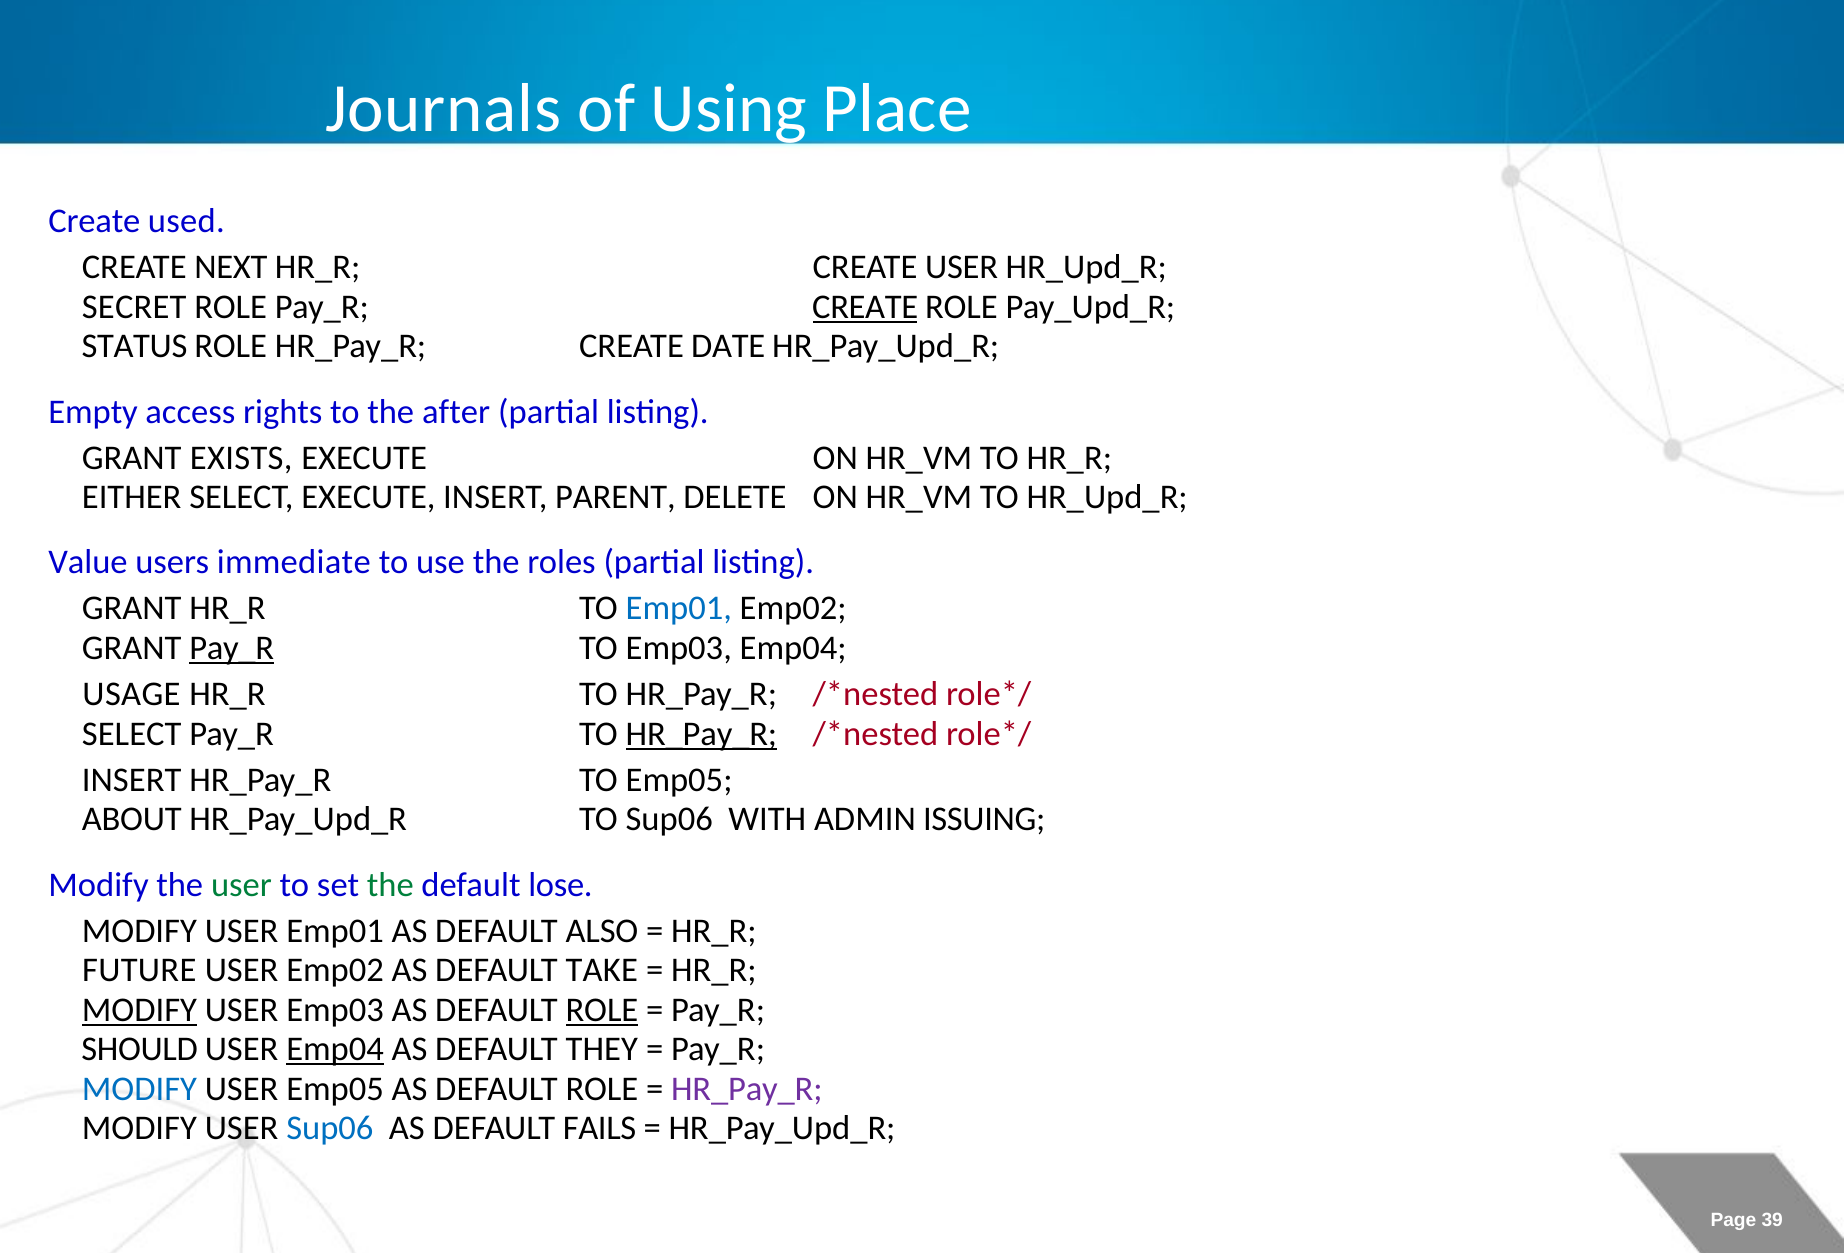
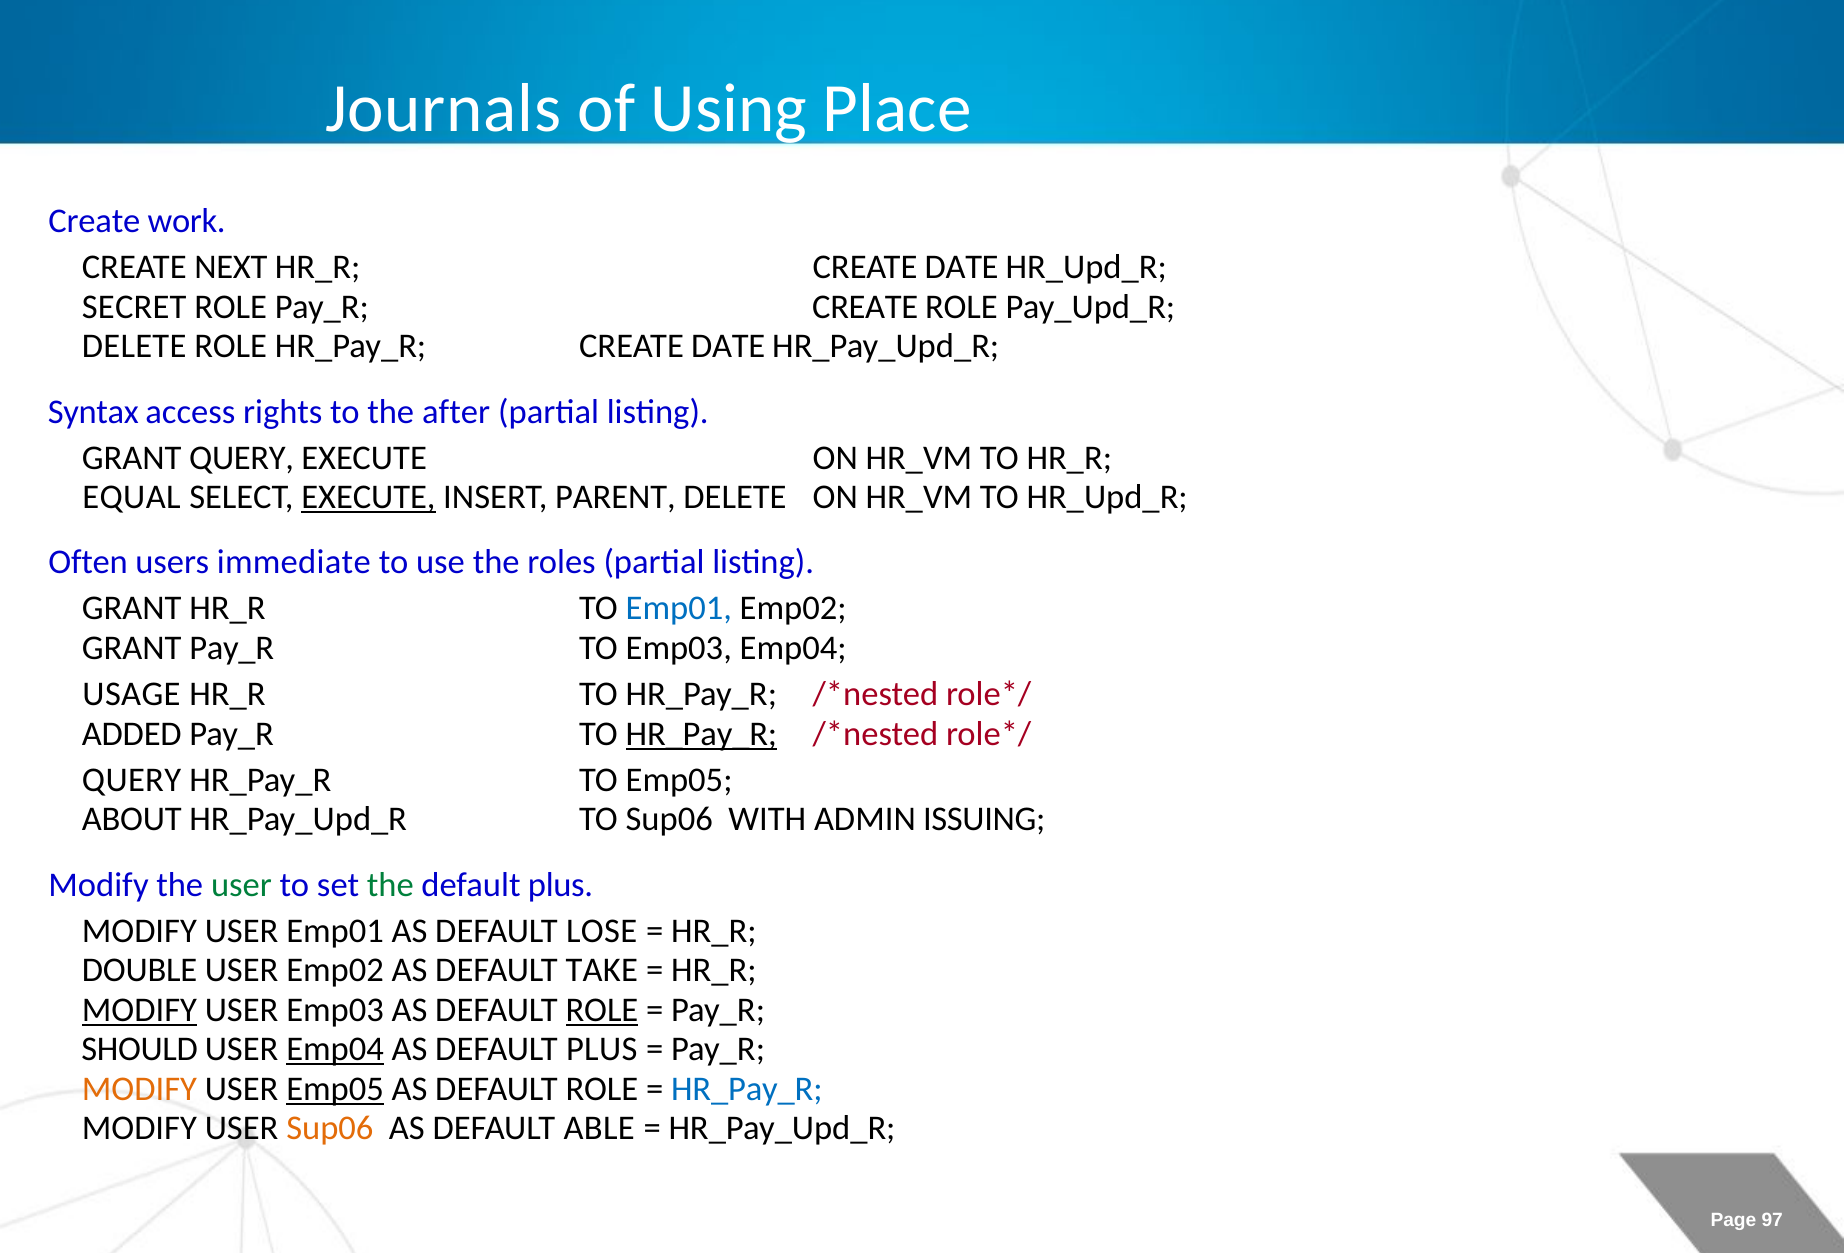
used: used -> work
HR_R CREATE USER: USER -> DATE
CREATE at (865, 307) underline: present -> none
STATUS at (134, 346): STATUS -> DELETE
Empty: Empty -> Syntax
GRANT EXISTS: EXISTS -> QUERY
EITHER: EITHER -> EQUAL
EXECUTE at (368, 497) underline: none -> present
Value: Value -> Often
Pay_R at (232, 648) underline: present -> none
SELECT at (132, 733): SELECT -> ADDED
INSERT at (132, 780): INSERT -> QUERY
lose at (561, 885): lose -> plus
ALSO: ALSO -> LOSE
FUTURE: FUTURE -> DOUBLE
AS DEFAULT THEY: THEY -> PLUS
MODIFY at (139, 1088) colour: blue -> orange
Emp05 at (335, 1088) underline: none -> present
HR_Pay_R at (747, 1088) colour: purple -> blue
Sup06 at (330, 1128) colour: blue -> orange
FAILS: FAILS -> ABLE
39: 39 -> 97
